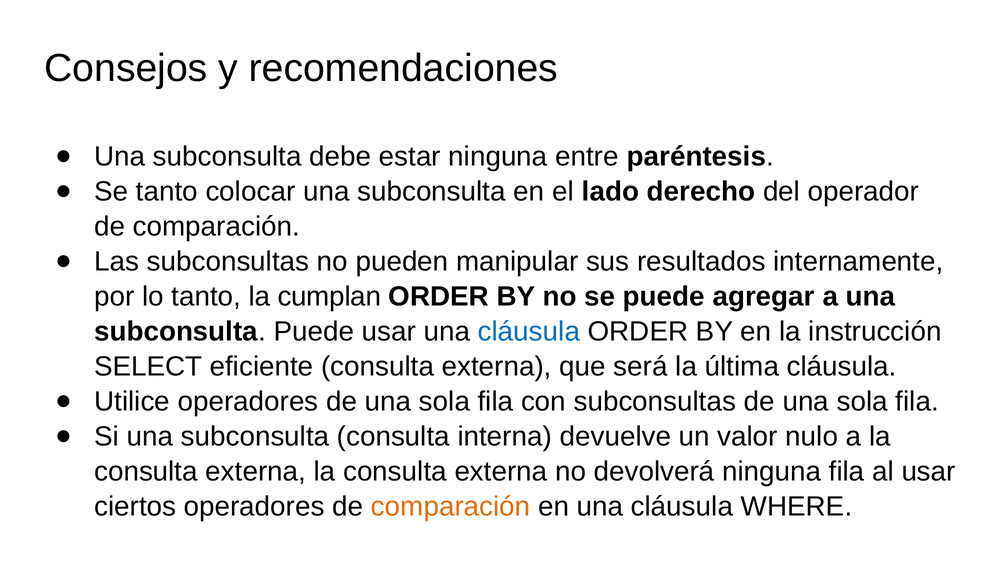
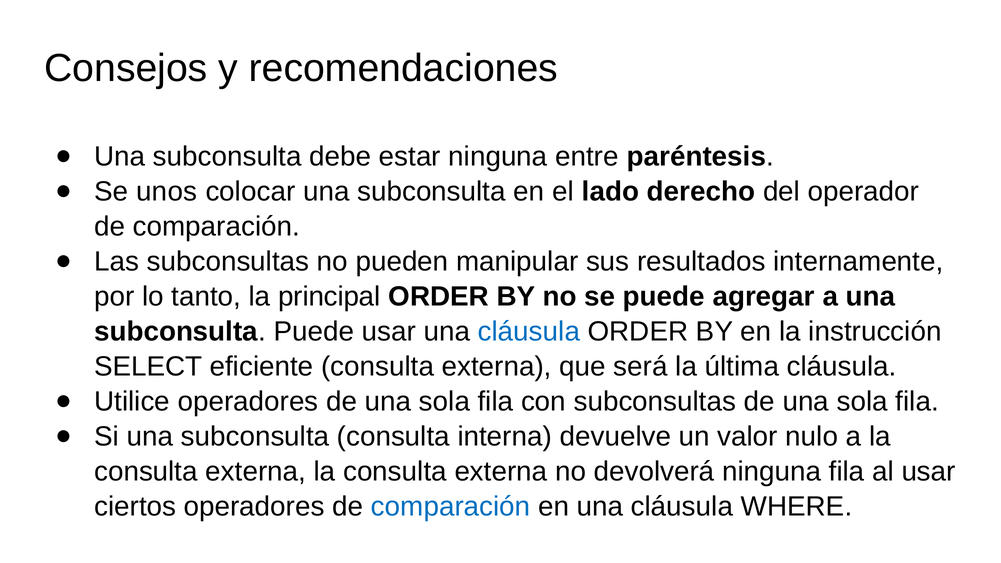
Se tanto: tanto -> unos
cumplan: cumplan -> principal
comparación at (451, 507) colour: orange -> blue
